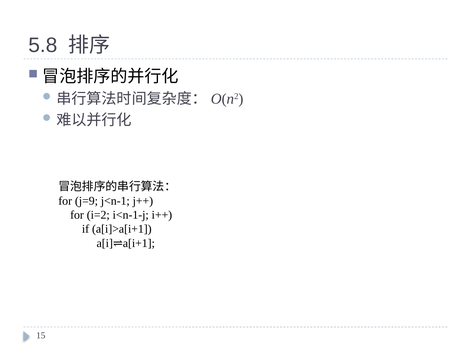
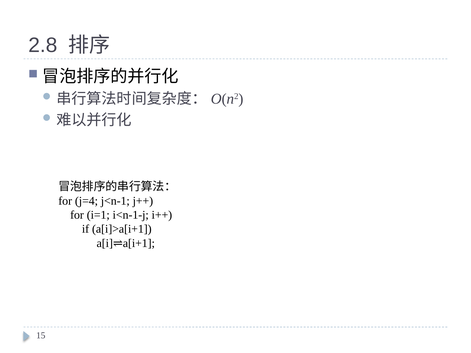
5.8: 5.8 -> 2.8
j=9: j=9 -> j=4
i=2: i=2 -> i=1
